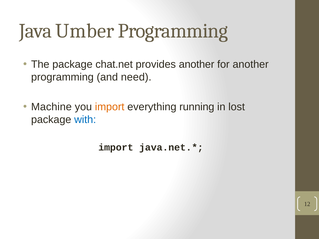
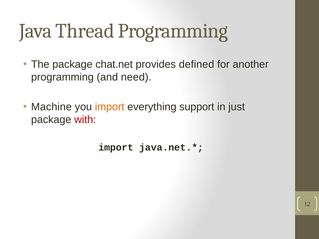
Umber: Umber -> Thread
provides another: another -> defined
running: running -> support
lost: lost -> just
with colour: blue -> red
